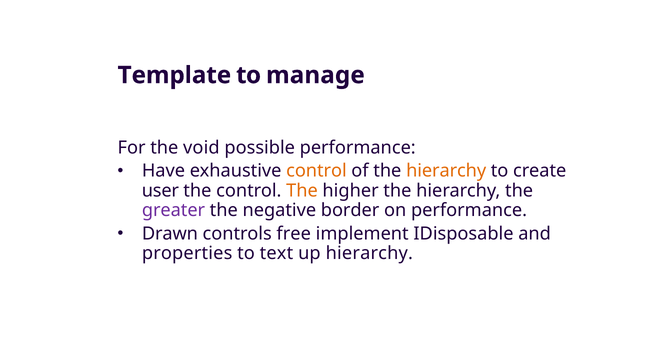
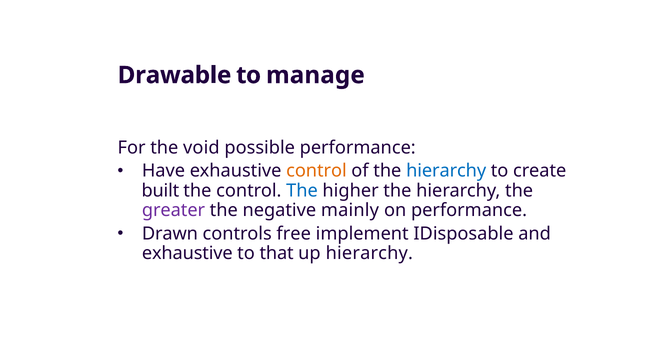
Template: Template -> Drawable
hierarchy at (446, 171) colour: orange -> blue
user: user -> built
The at (302, 191) colour: orange -> blue
border: border -> mainly
properties at (187, 253): properties -> exhaustive
text: text -> that
